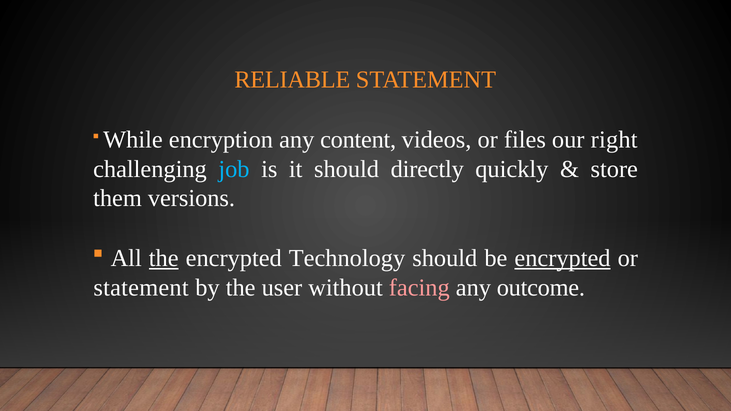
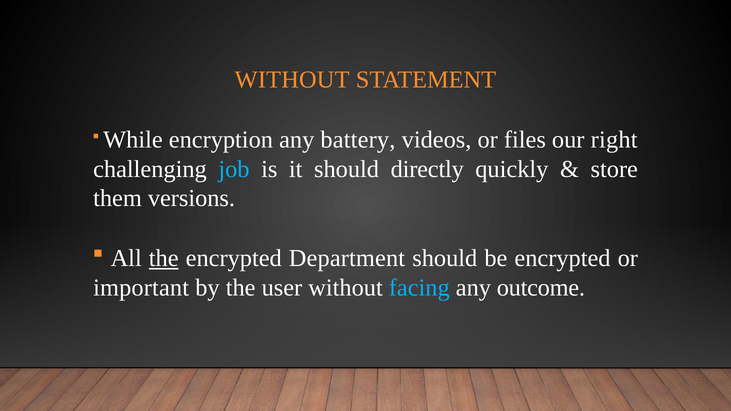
RELIABLE at (292, 80): RELIABLE -> WITHOUT
content: content -> battery
Technology: Technology -> Department
encrypted at (562, 258) underline: present -> none
statement at (141, 288): statement -> important
facing colour: pink -> light blue
